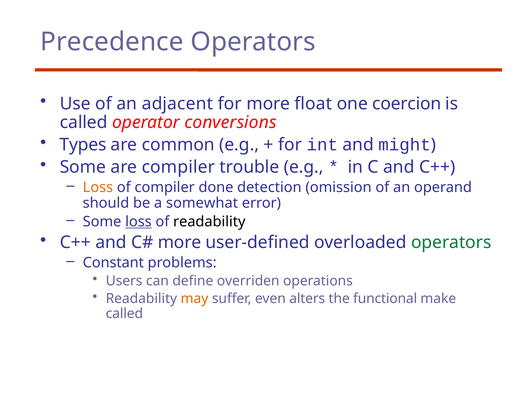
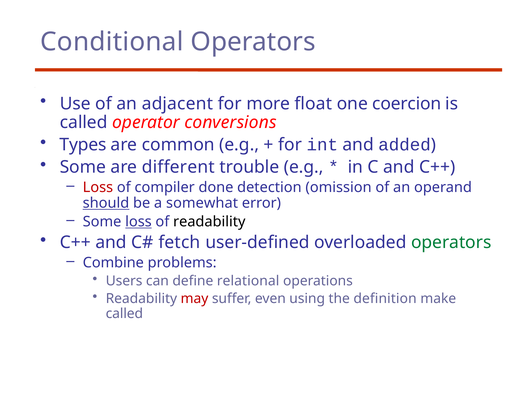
Precedence: Precedence -> Conditional
might: might -> added
are compiler: compiler -> different
Loss at (98, 187) colour: orange -> red
should underline: none -> present
more at (180, 243): more -> fetch
Constant: Constant -> Combine
overriden: overriden -> relational
may colour: orange -> red
alters: alters -> using
functional: functional -> definition
